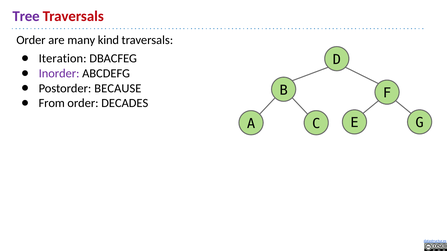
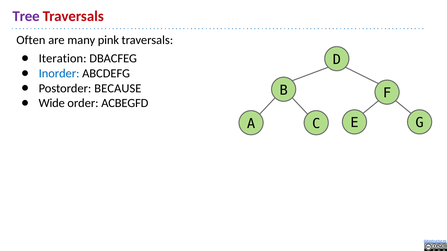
Order at (31, 40): Order -> Often
kind: kind -> pink
Inorder colour: purple -> blue
From: From -> Wide
DECADES: DECADES -> ACBEGFD
